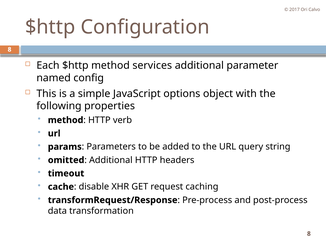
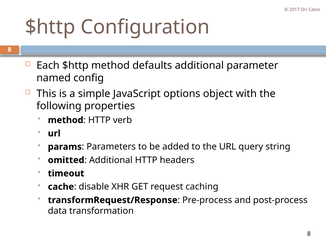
services: services -> defaults
